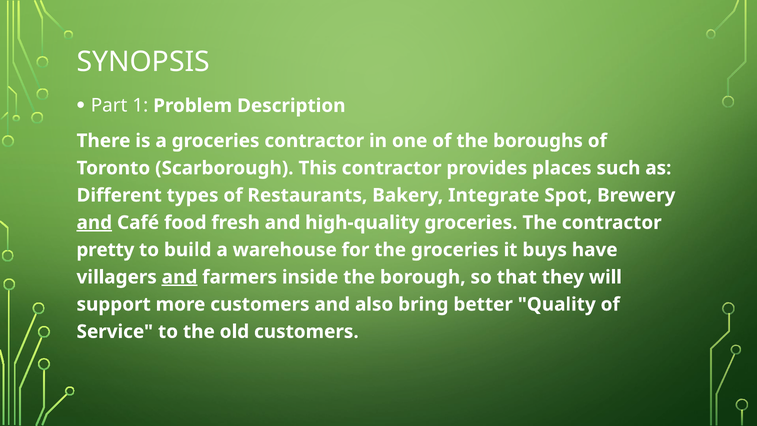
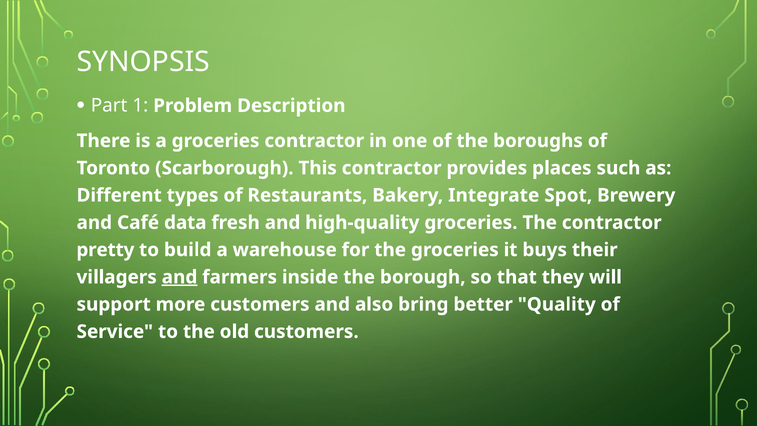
and at (94, 223) underline: present -> none
food: food -> data
have: have -> their
